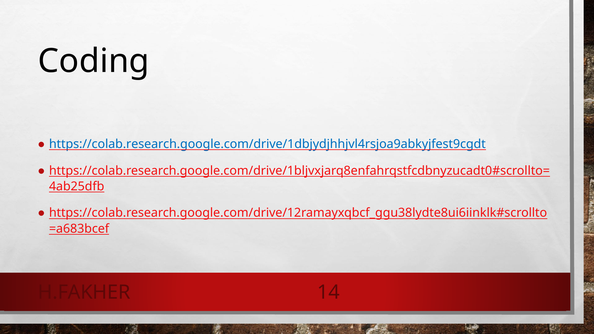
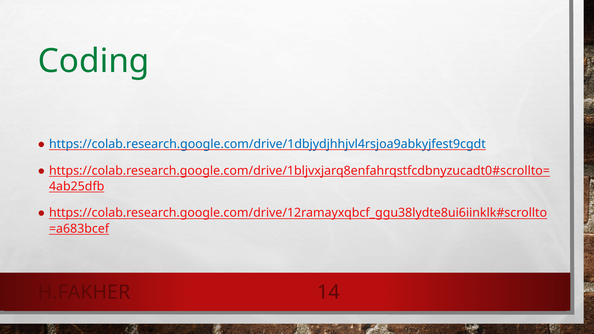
Coding colour: black -> green
